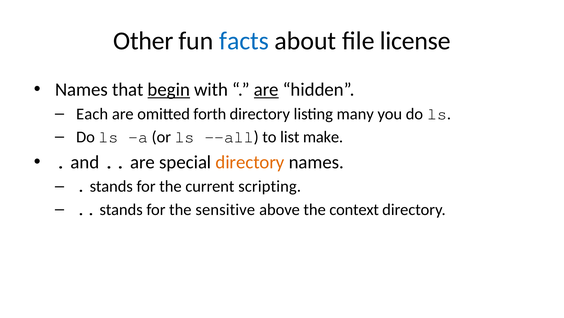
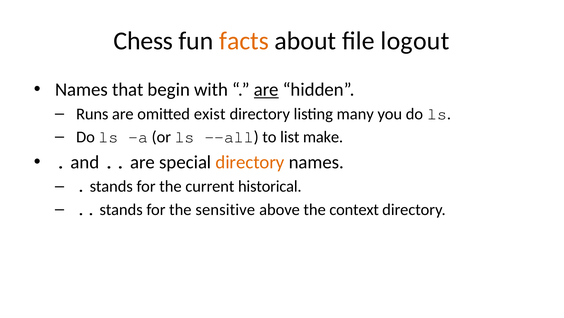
Other: Other -> Chess
facts colour: blue -> orange
license: license -> logout
begin underline: present -> none
Each: Each -> Runs
forth: forth -> exist
scripting: scripting -> historical
